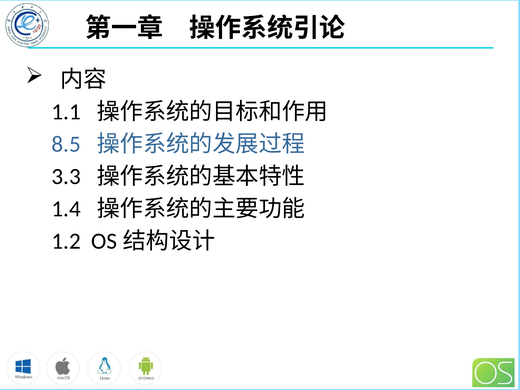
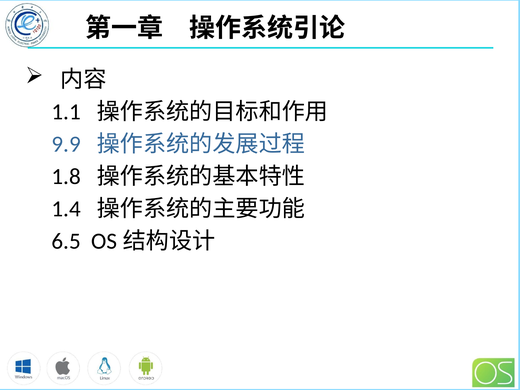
8.5: 8.5 -> 9.9
3.3: 3.3 -> 1.8
1.2: 1.2 -> 6.5
